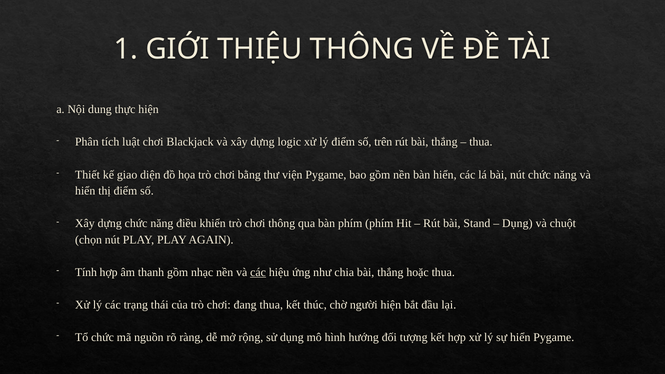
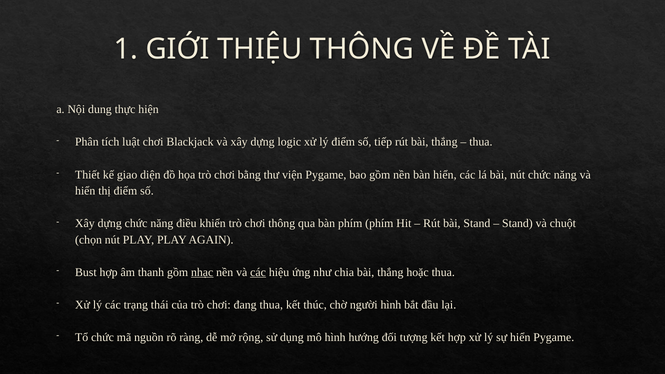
trên: trên -> tiếp
Dụng at (517, 224): Dụng -> Stand
Tính: Tính -> Bust
nhạc underline: none -> present
người hiện: hiện -> hình
